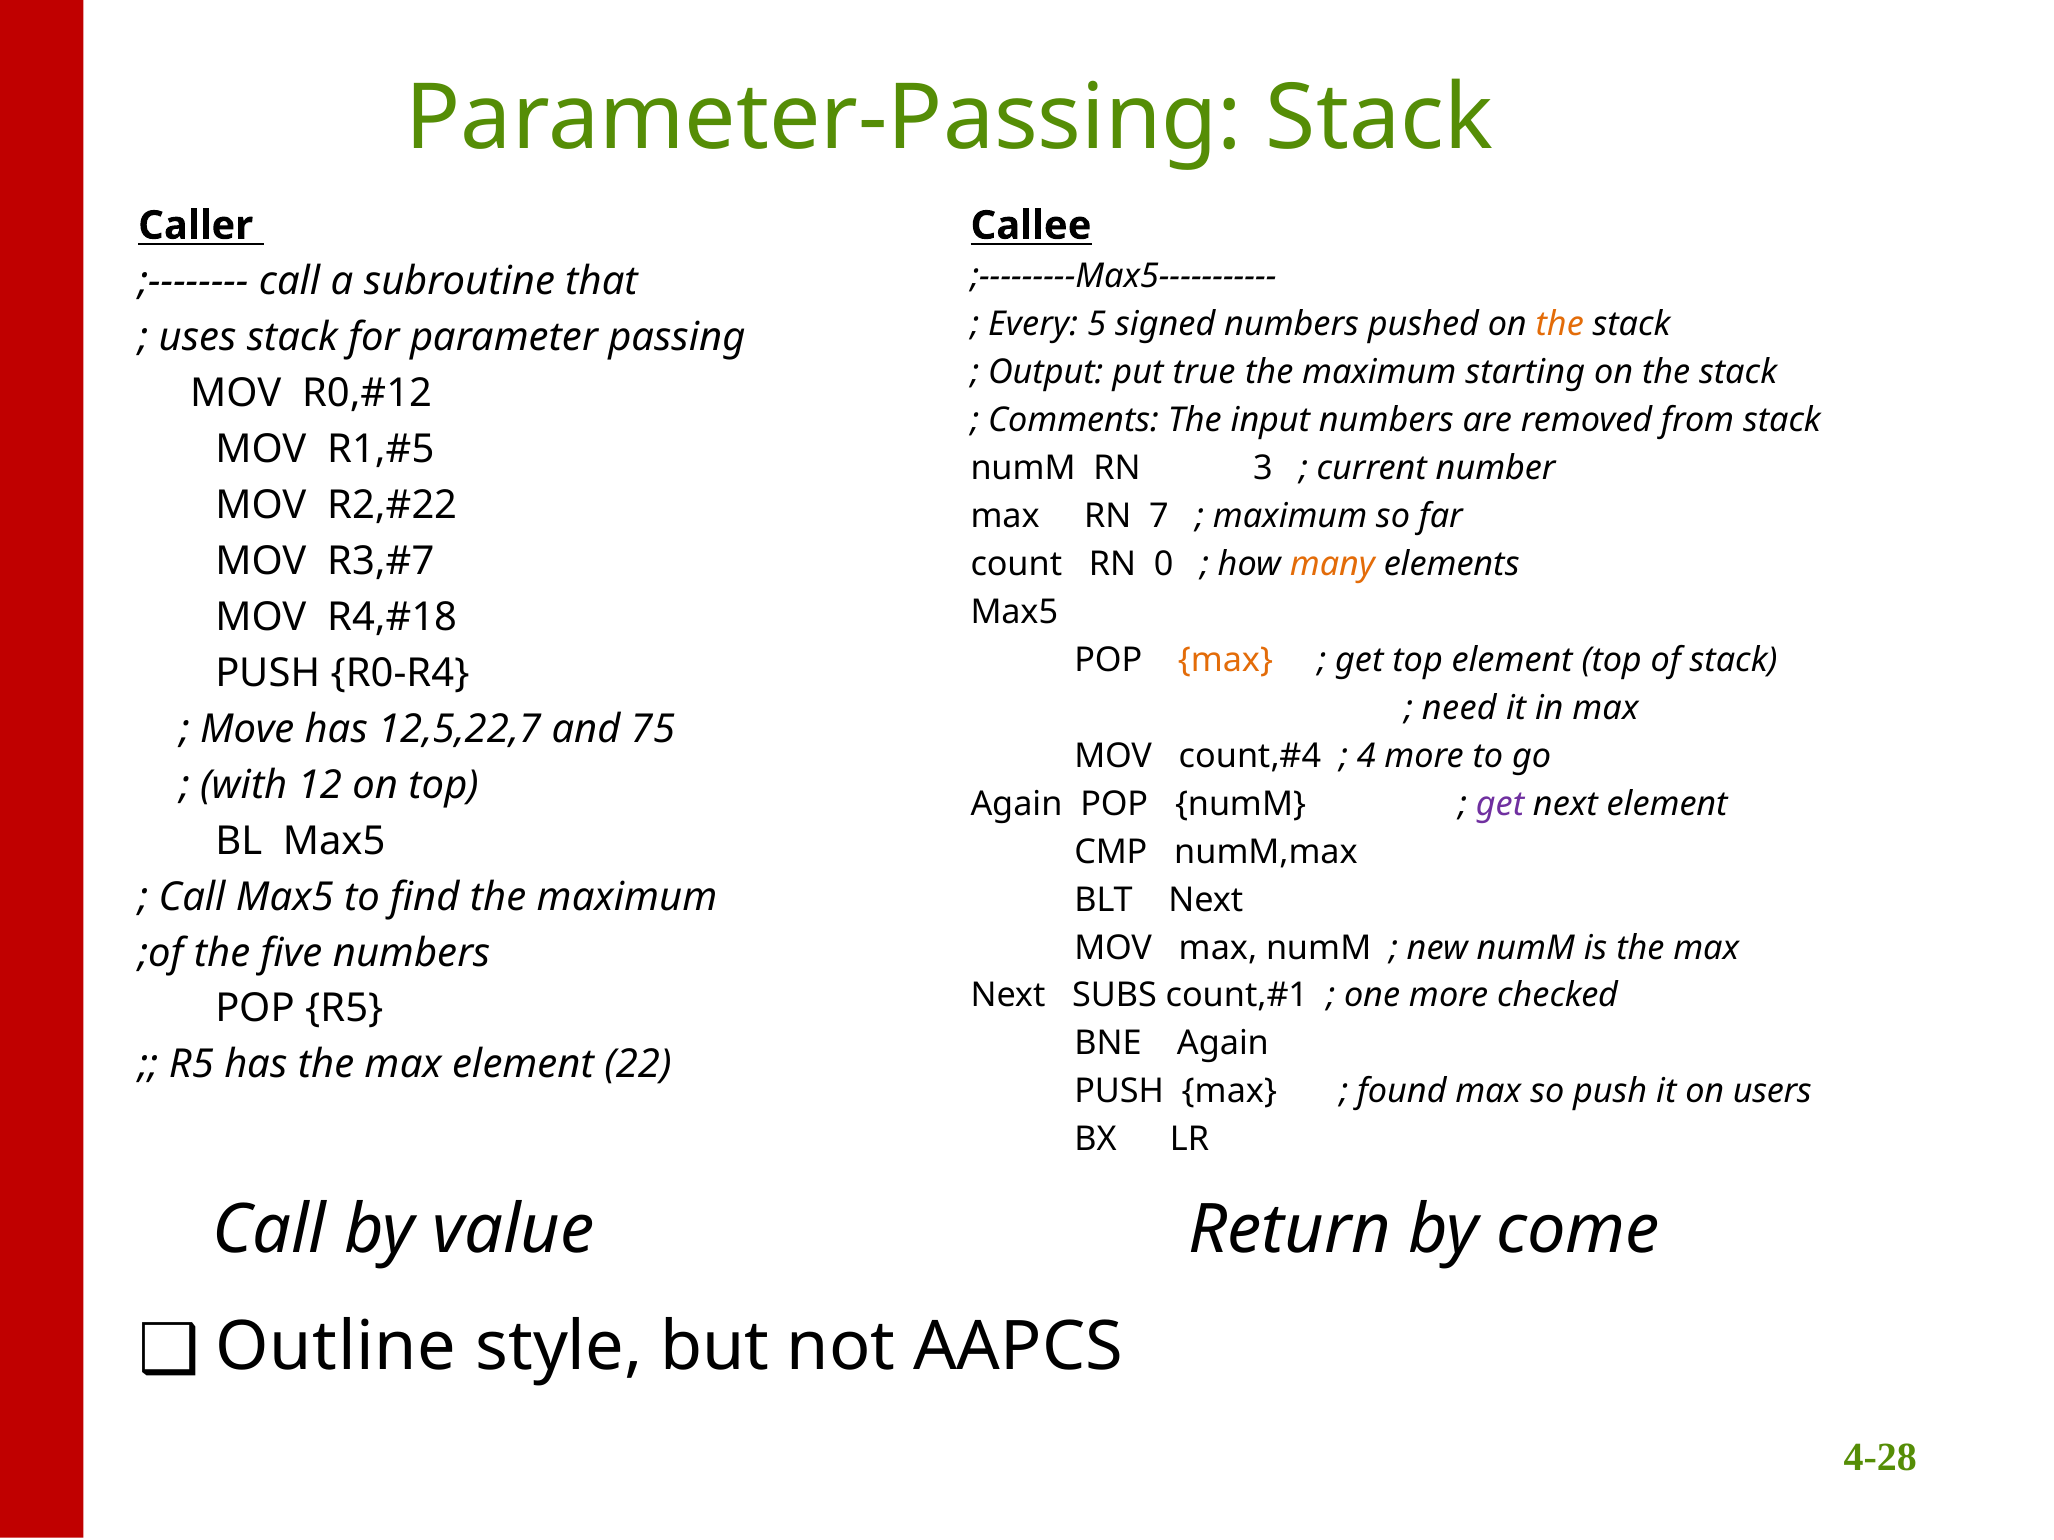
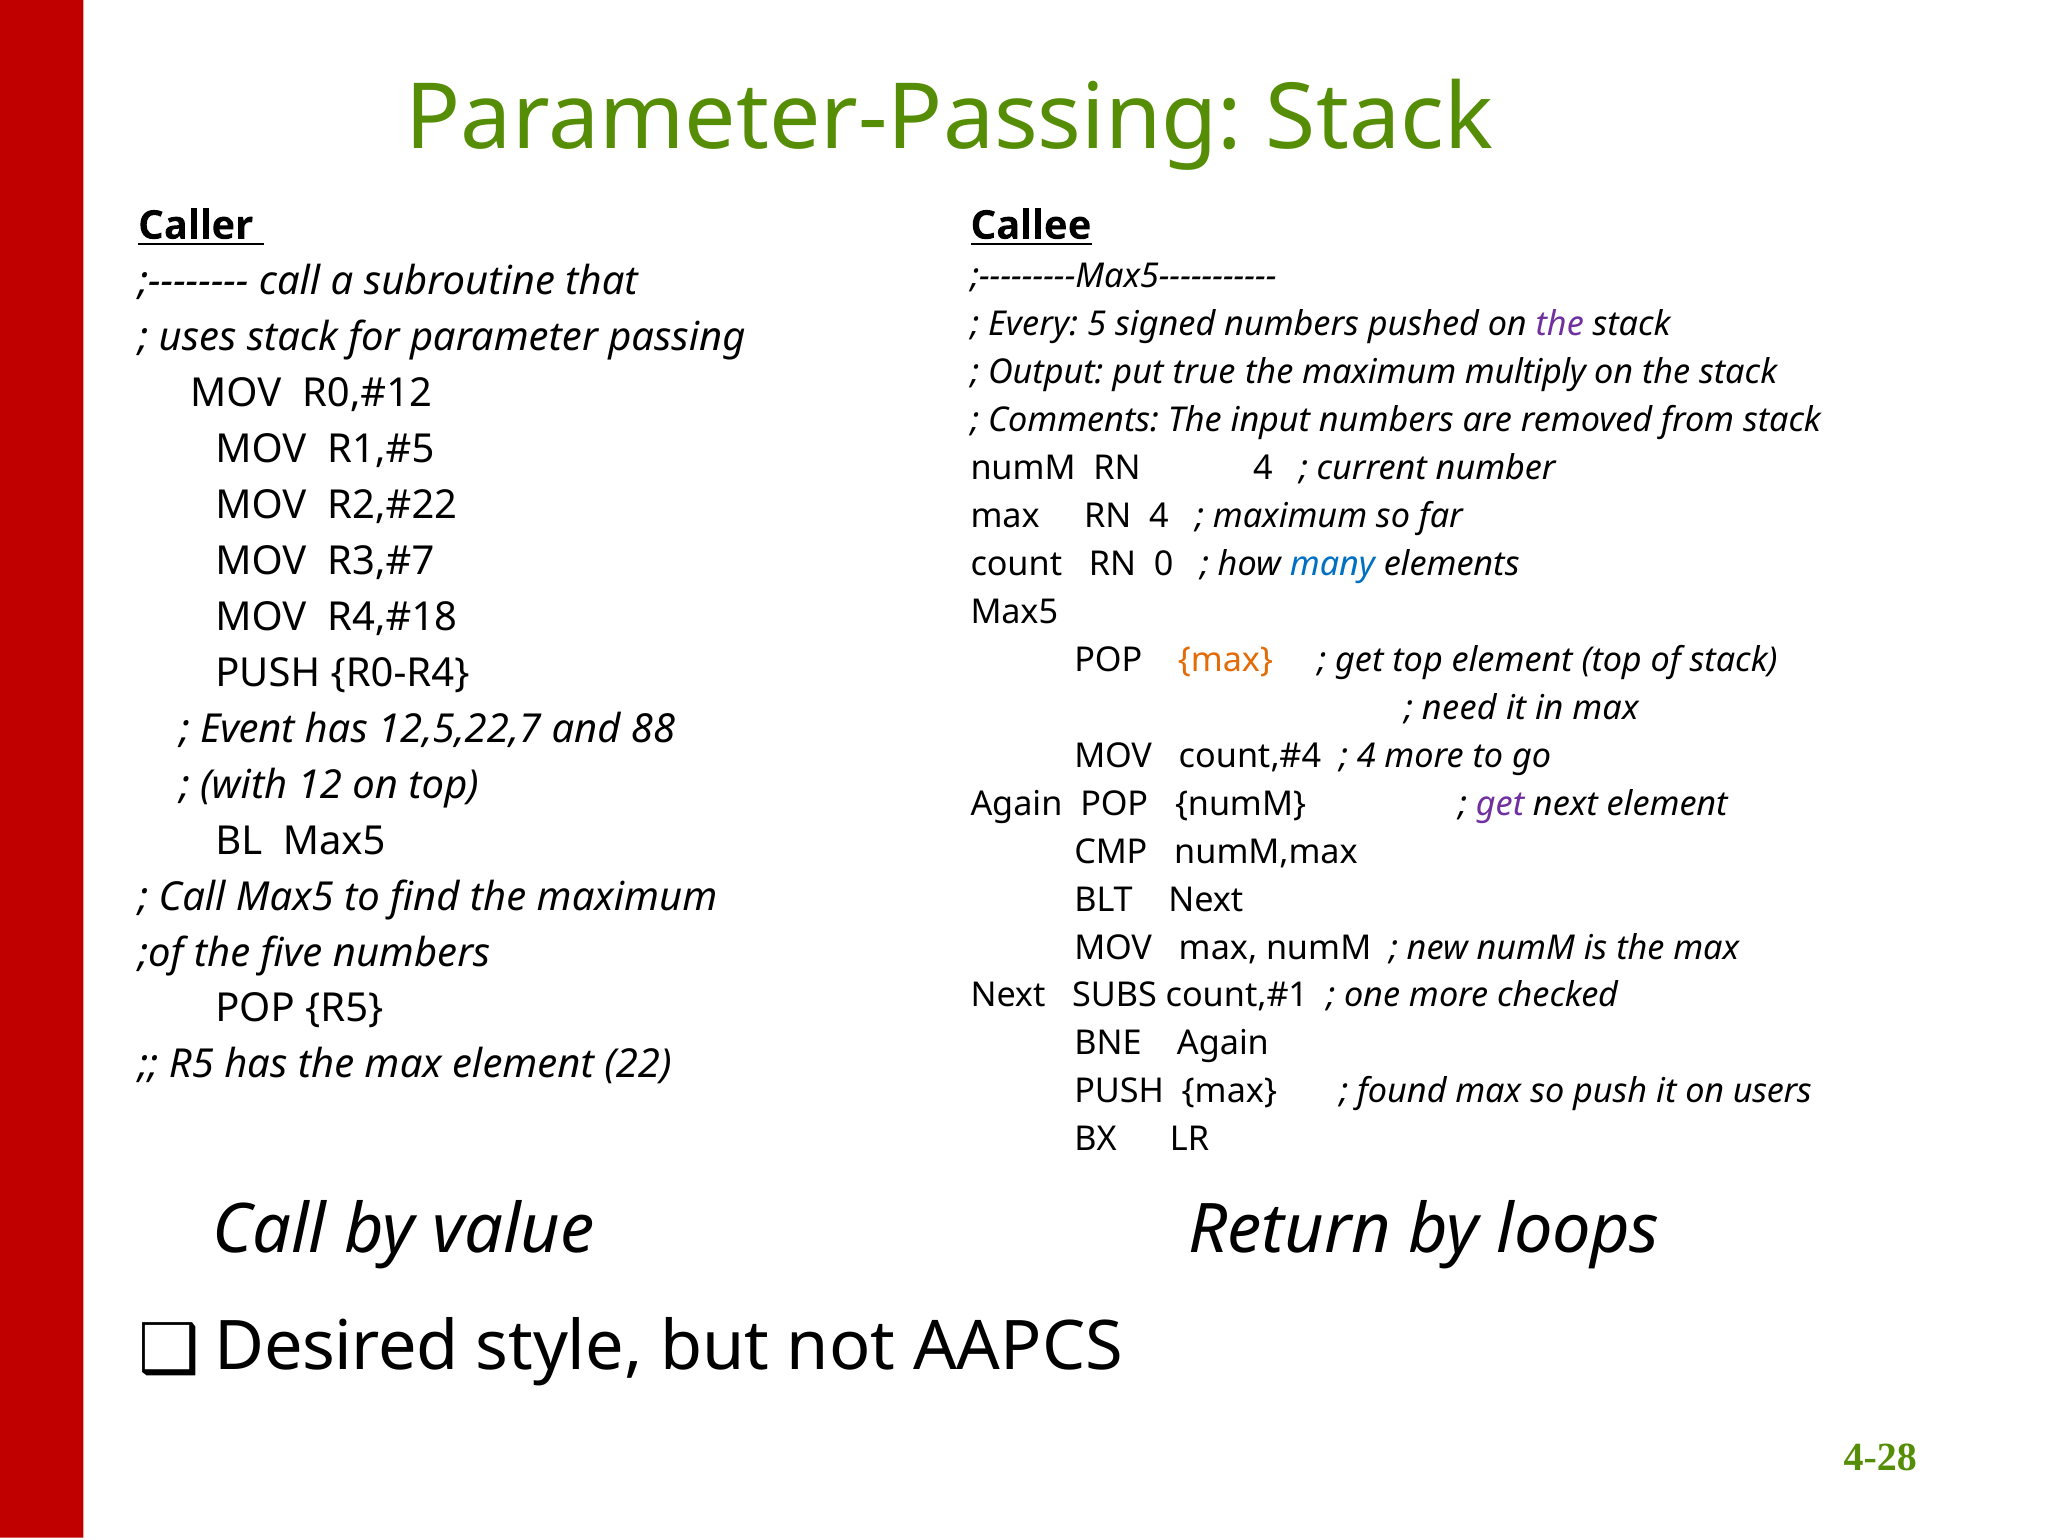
the at (1560, 325) colour: orange -> purple
starting: starting -> multiply
numM RN 3: 3 -> 4
max RN 7: 7 -> 4
many colour: orange -> blue
Move: Move -> Event
75: 75 -> 88
come: come -> loops
Outline: Outline -> Desired
